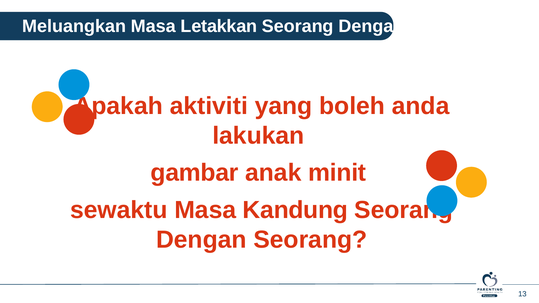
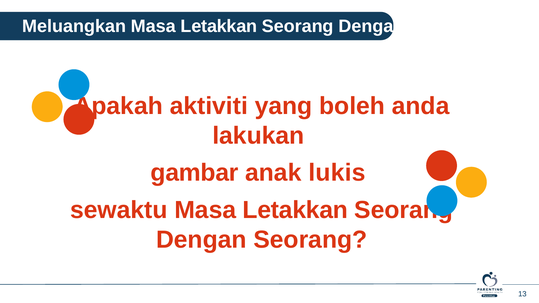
minit: minit -> lukis
sewaktu Masa Kandung: Kandung -> Letakkan
